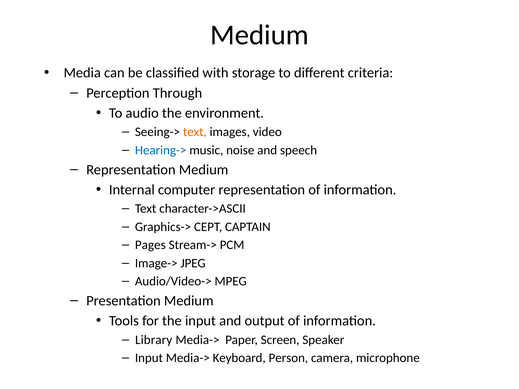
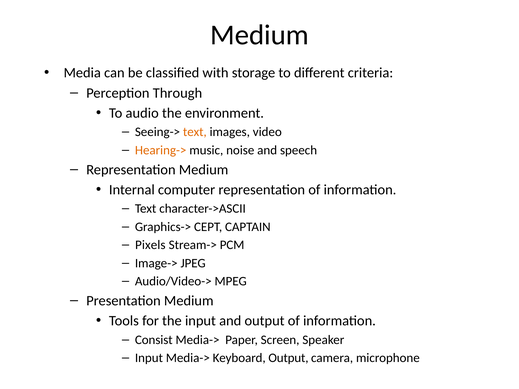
Hearing-> colour: blue -> orange
Pages: Pages -> Pixels
Library: Library -> Consist
Keyboard Person: Person -> Output
